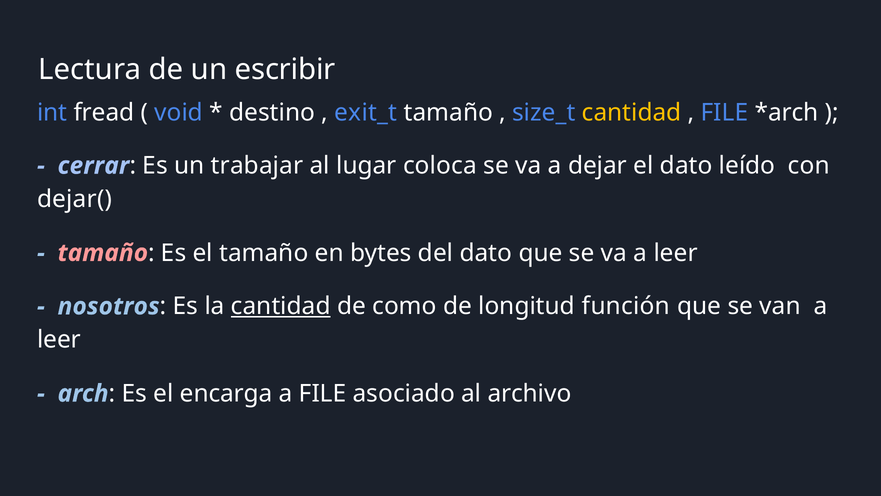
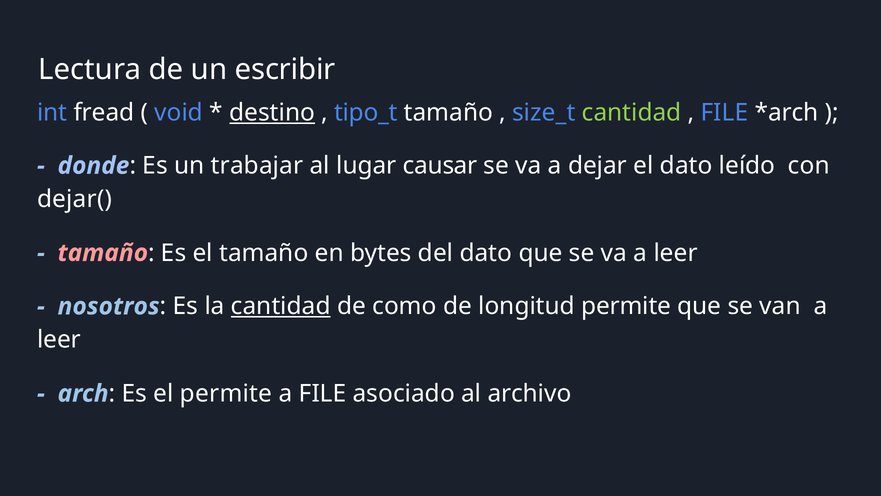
destino underline: none -> present
exit_t: exit_t -> tipo_t
cantidad at (632, 113) colour: yellow -> light green
cerrar: cerrar -> donde
coloca: coloca -> causar
longitud función: función -> permite
el encarga: encarga -> permite
